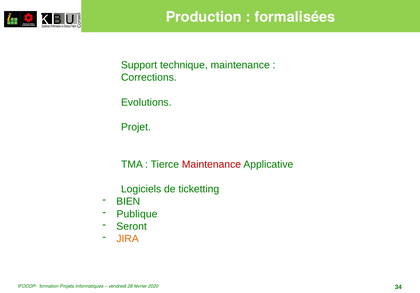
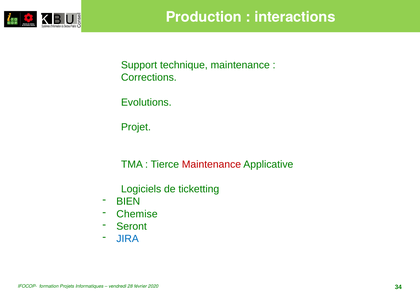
formalisées: formalisées -> interactions
Publique: Publique -> Chemise
JIRA colour: orange -> blue
